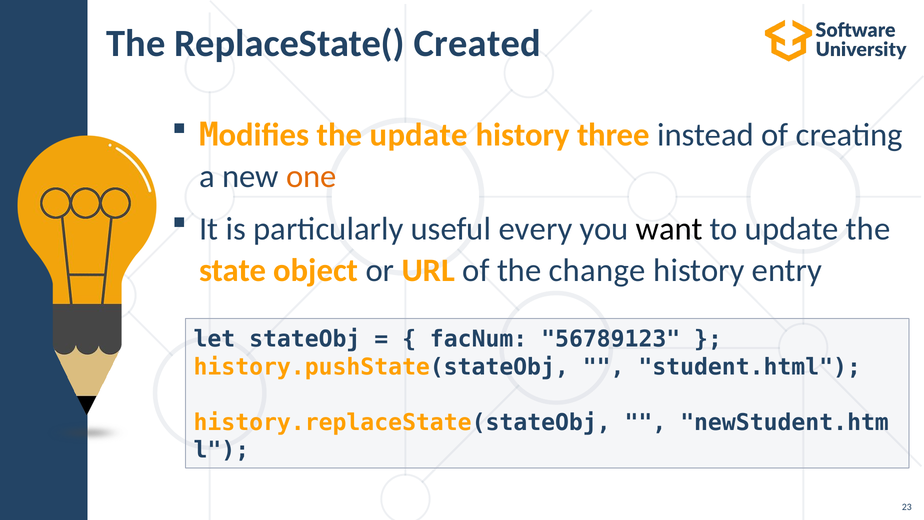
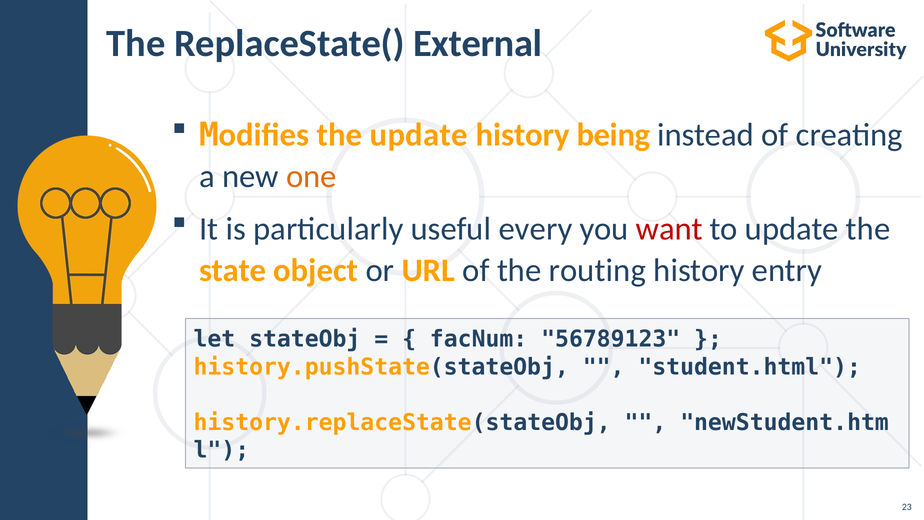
Created: Created -> External
three: three -> being
want colour: black -> red
change: change -> routing
